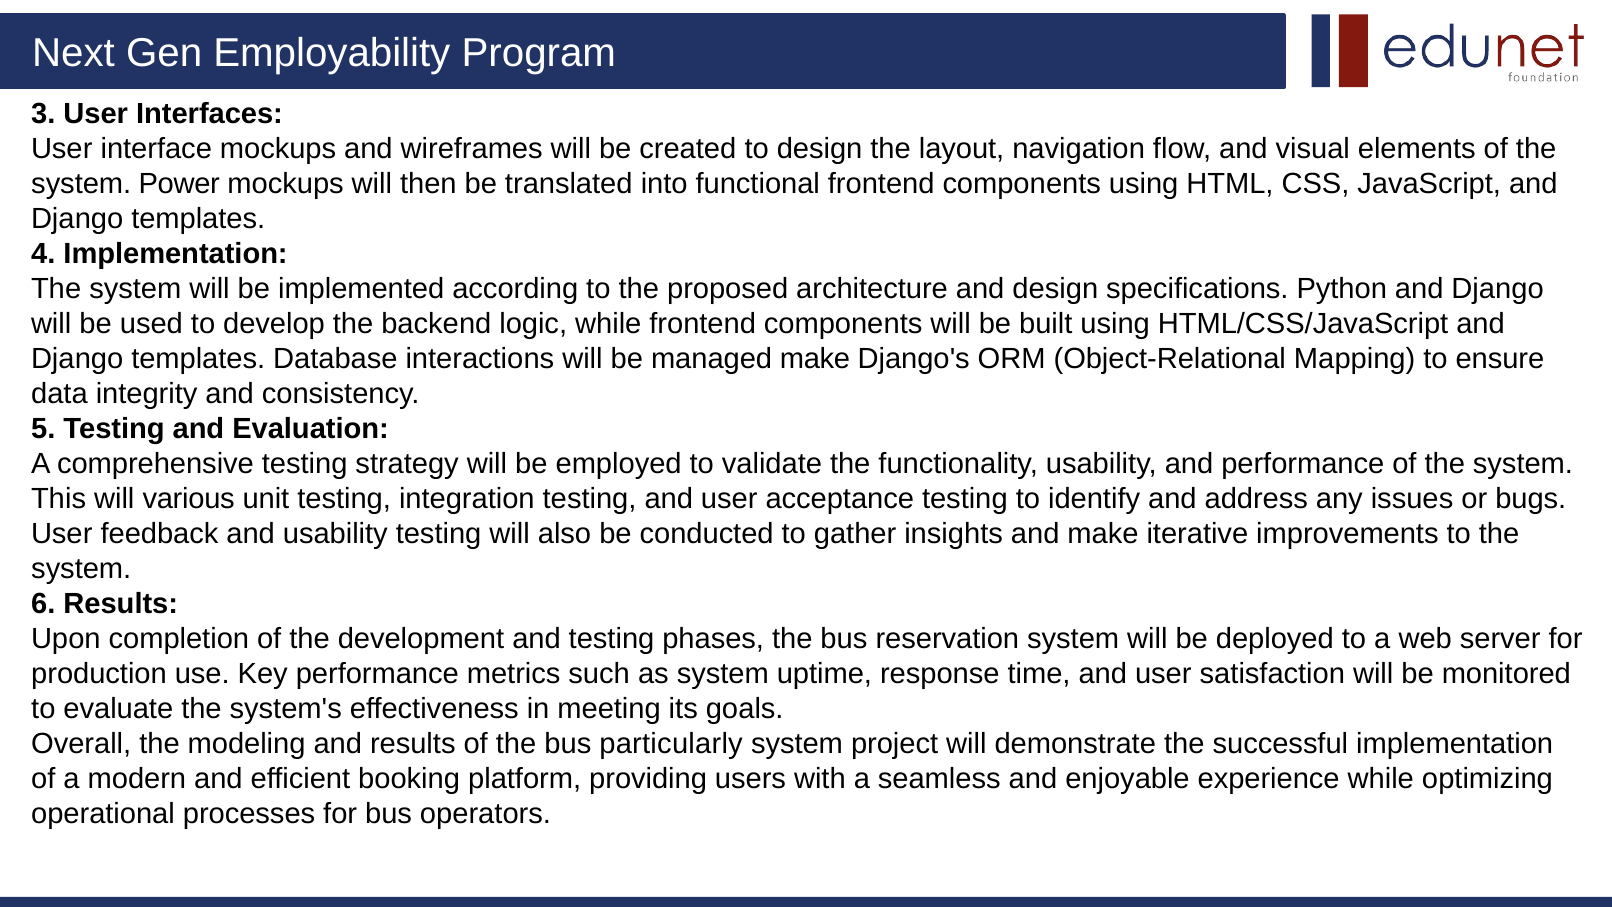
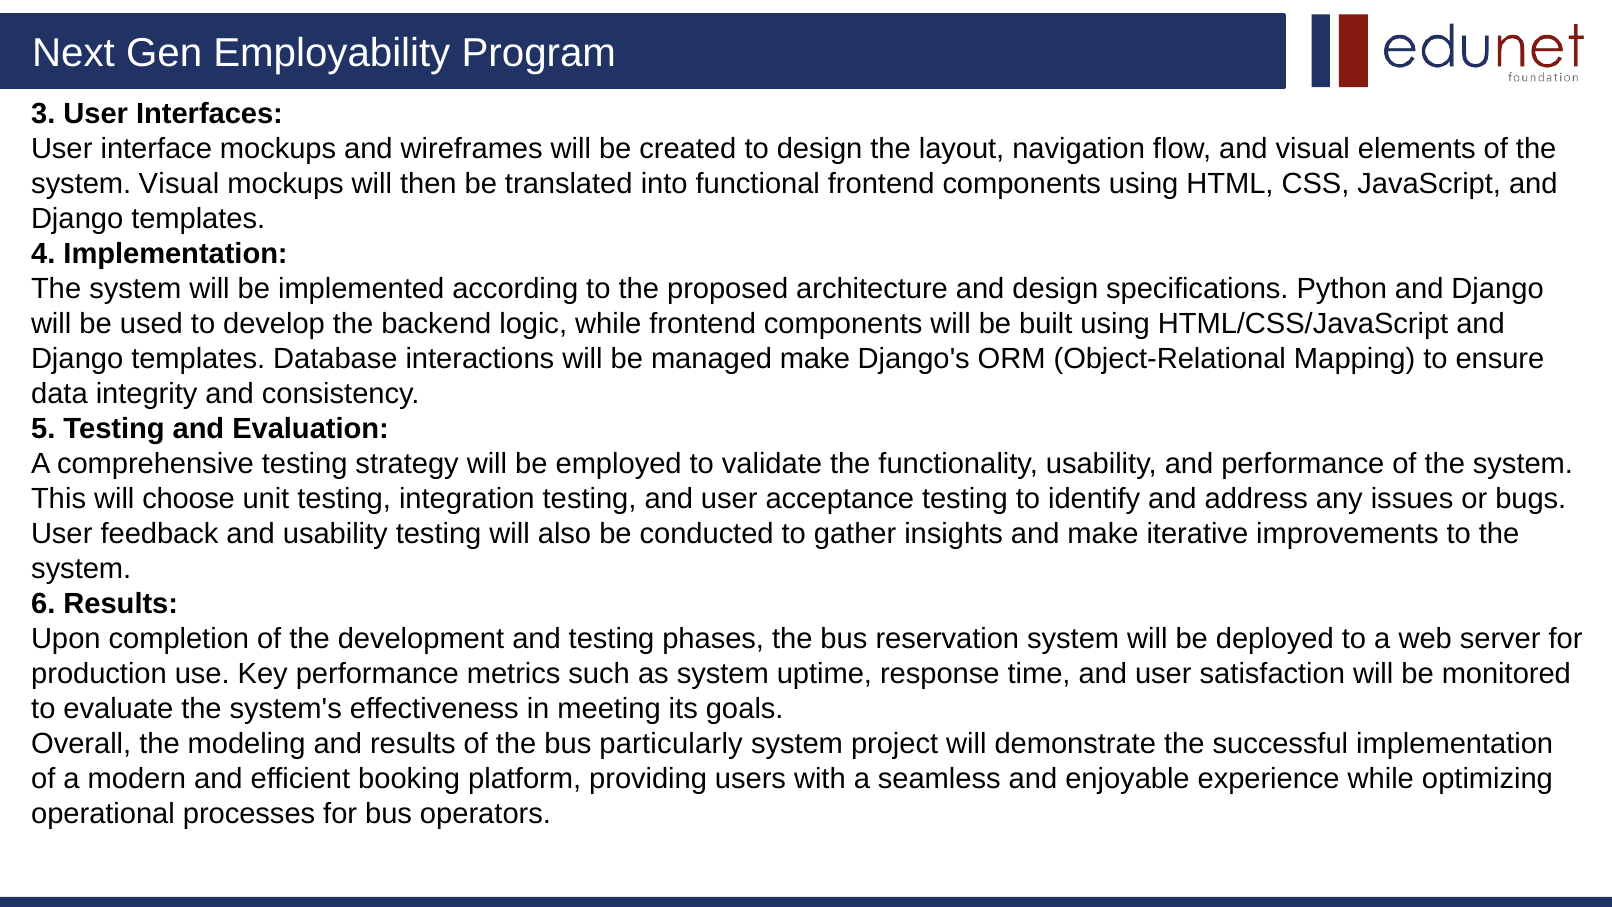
system Power: Power -> Visual
various: various -> choose
